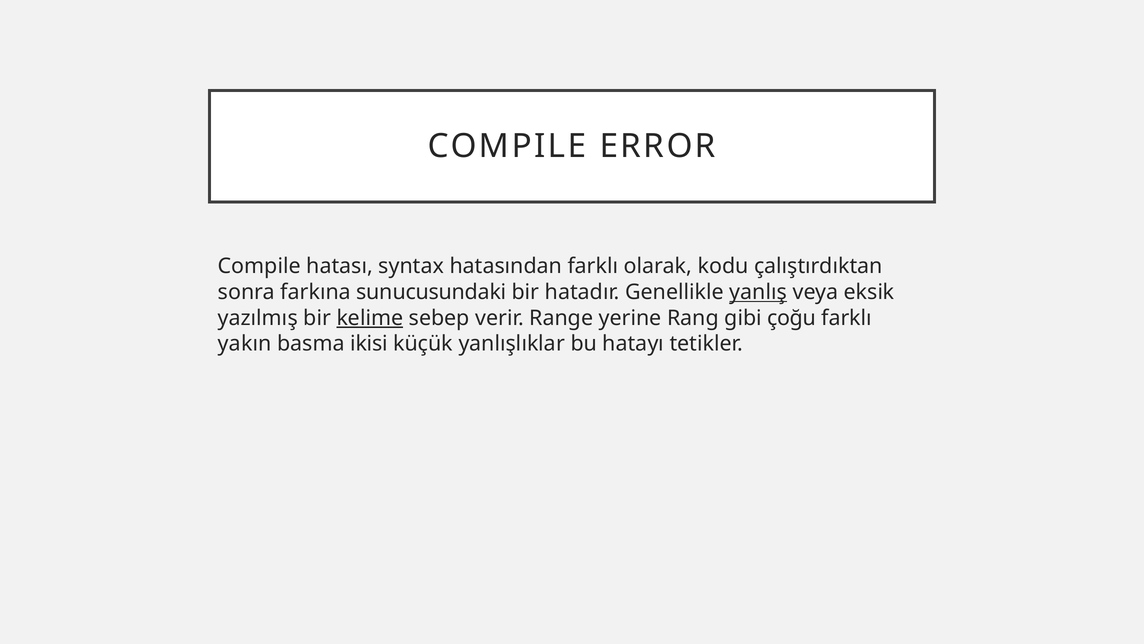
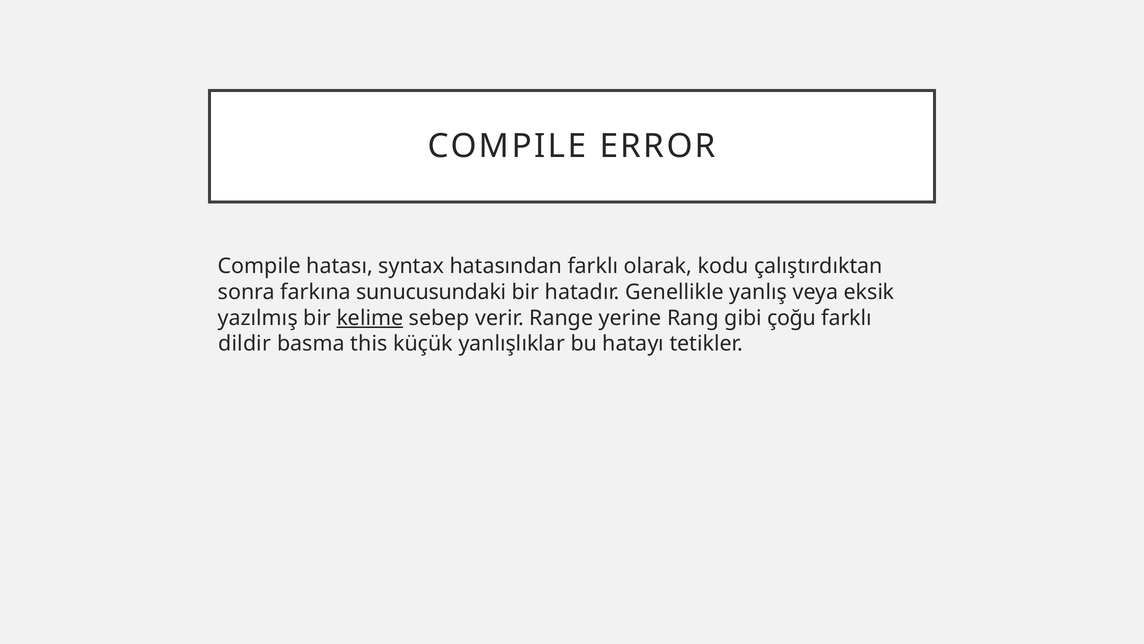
yanlış underline: present -> none
yakın: yakın -> dildir
ikisi: ikisi -> this
